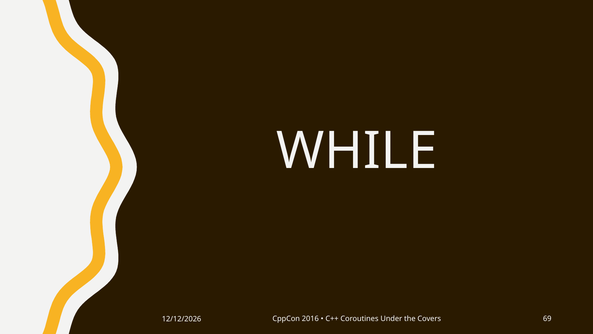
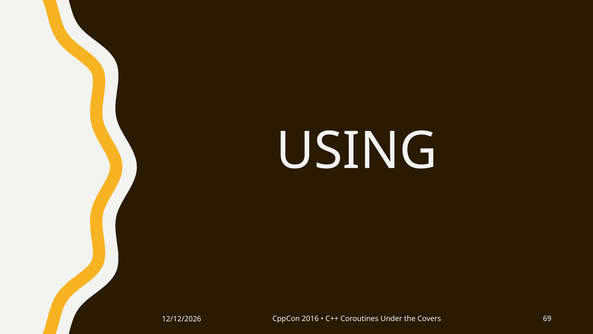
WHILE: WHILE -> USING
